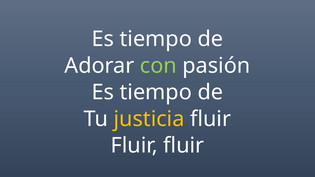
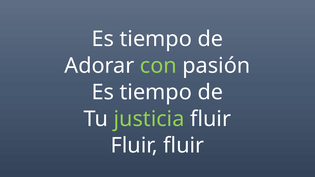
justicia colour: yellow -> light green
